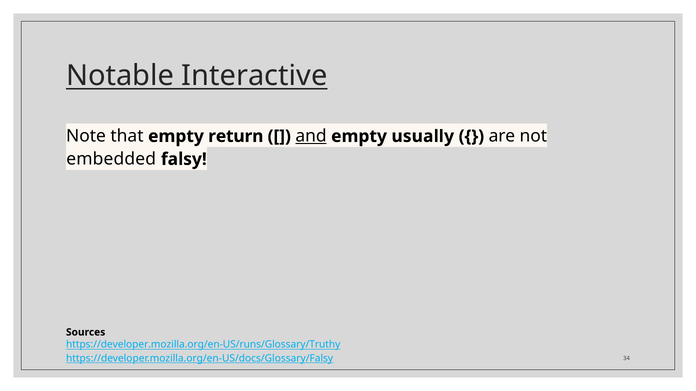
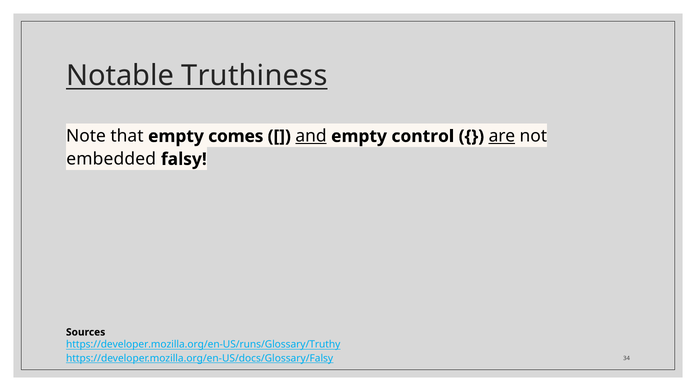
Interactive: Interactive -> Truthiness
return: return -> comes
usually: usually -> control
are underline: none -> present
